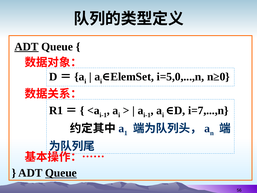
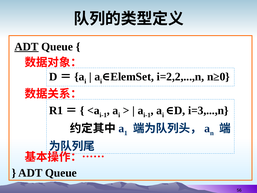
i=5,0,...,n: i=5,0,...,n -> i=2,2,...,n
i=7,...,n: i=7,...,n -> i=3,...,n
Queue at (61, 173) underline: present -> none
